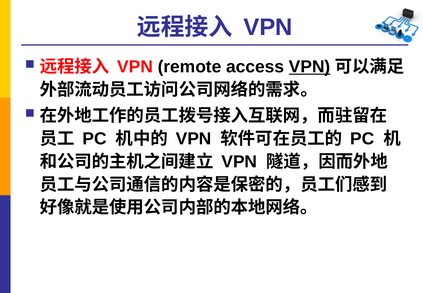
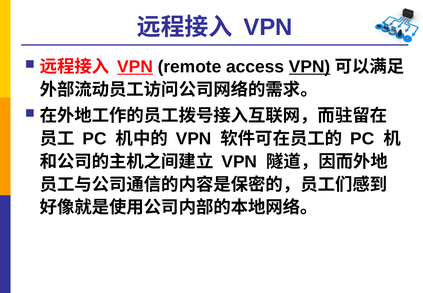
VPN at (135, 67) underline: none -> present
